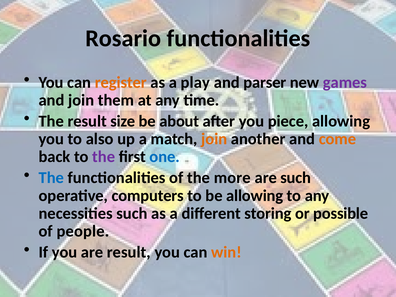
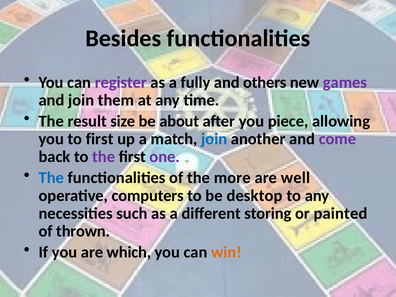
Rosario: Rosario -> Besides
register colour: orange -> purple
play: play -> fully
parser: parser -> others
to also: also -> first
join at (214, 139) colour: orange -> blue
come colour: orange -> purple
one colour: blue -> purple
are such: such -> well
be allowing: allowing -> desktop
possible: possible -> painted
people: people -> thrown
are result: result -> which
